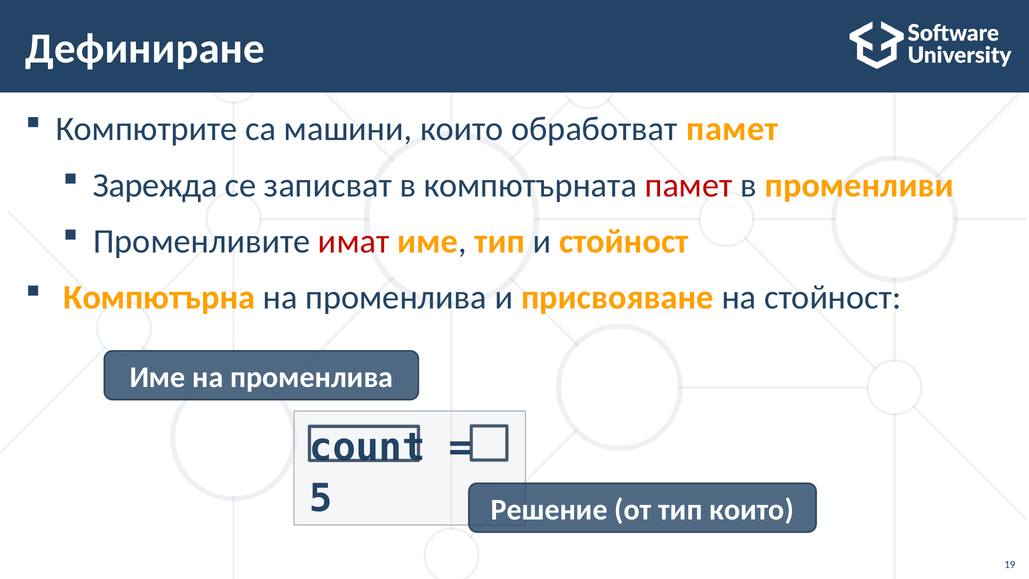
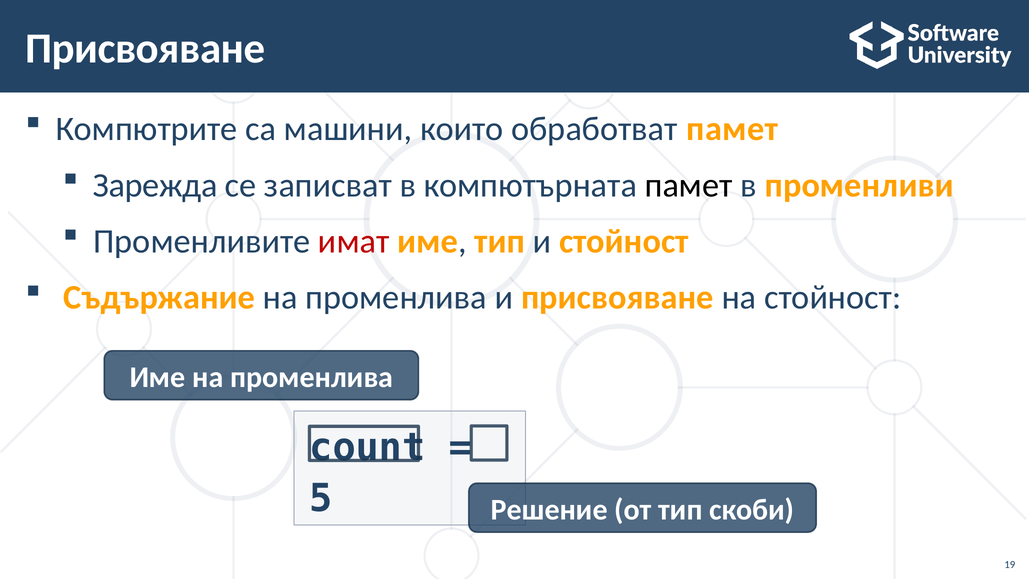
Дефиниране at (145, 49): Дефиниране -> Присвояване
памет at (689, 185) colour: red -> black
Компютърна: Компютърна -> Съдържание
тип които: които -> скоби
